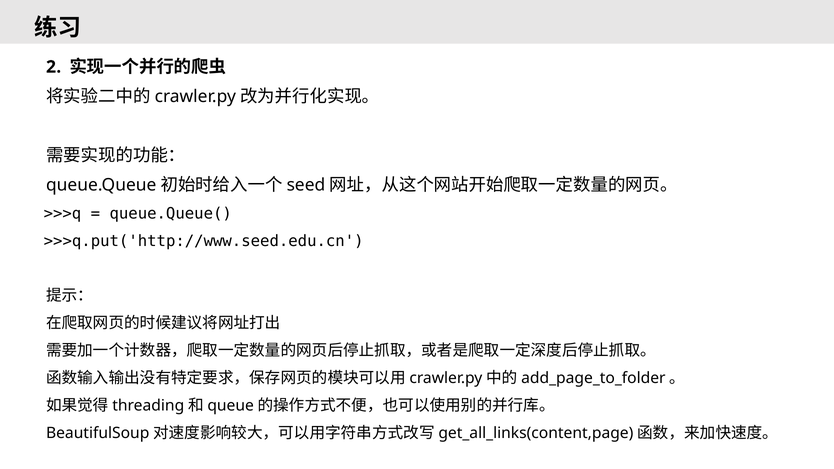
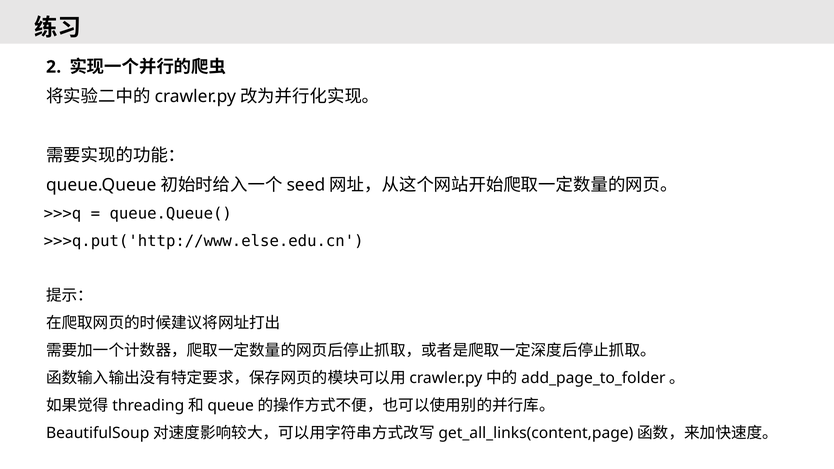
>>>q.put('http://www.seed.edu.cn: >>>q.put('http://www.seed.edu.cn -> >>>q.put('http://www.else.edu.cn
